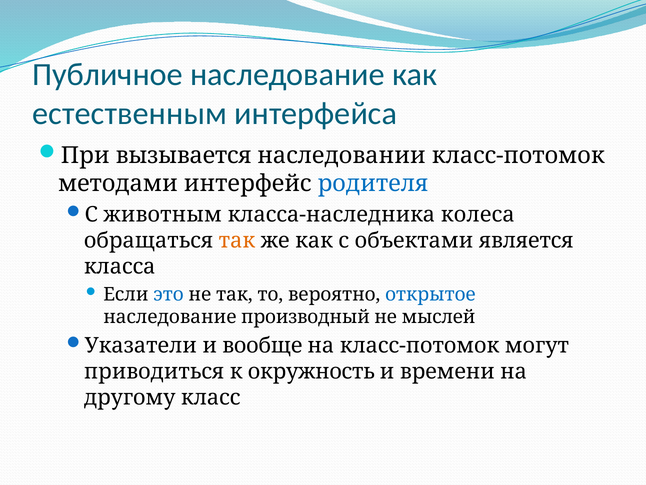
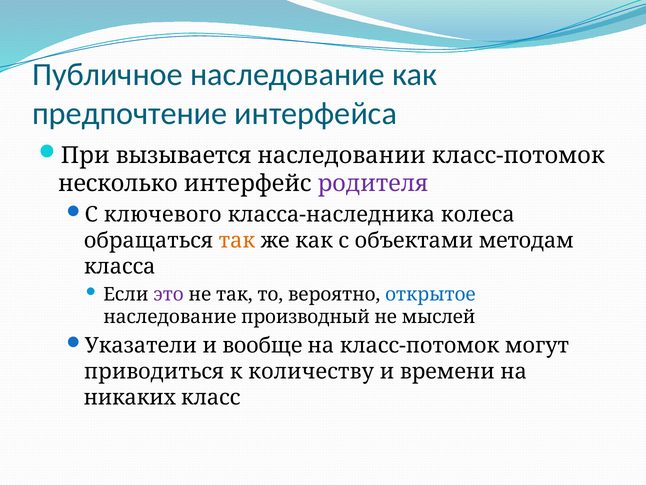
естественным: естественным -> предпочтение
методами: методами -> несколько
родителя colour: blue -> purple
животным: животным -> ключевого
является: является -> методам
это colour: blue -> purple
окружность: окружность -> количеству
другому: другому -> никаких
